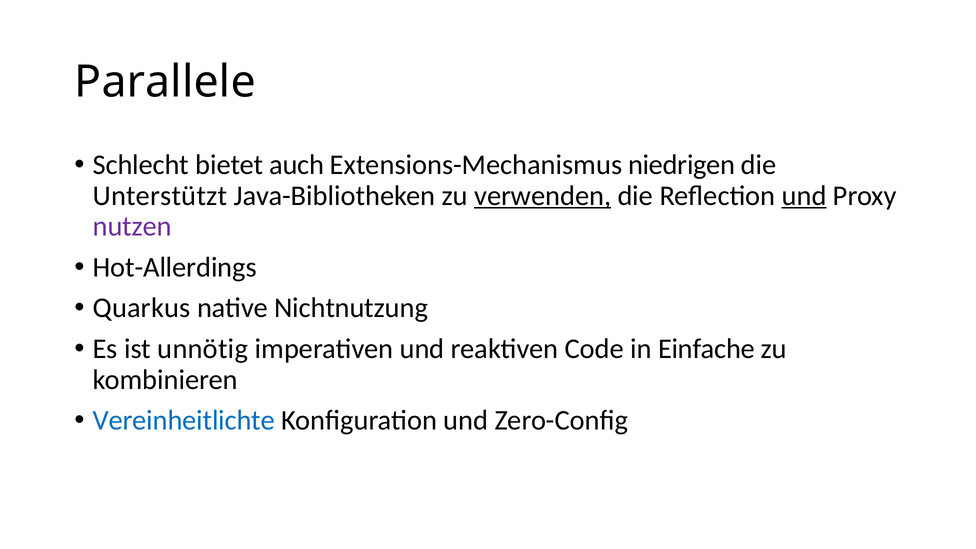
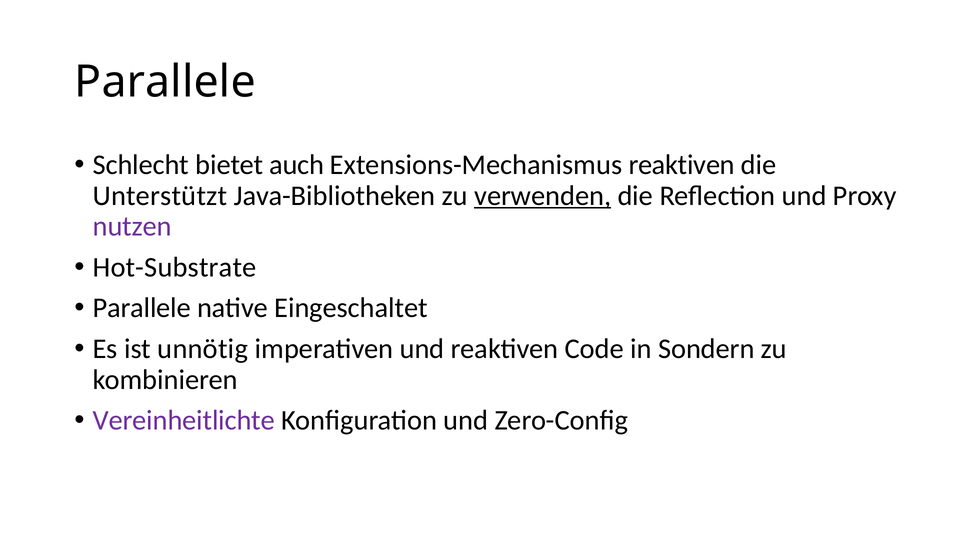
Extensions-Mechanismus niedrigen: niedrigen -> reaktiven
und at (804, 196) underline: present -> none
Hot-Allerdings: Hot-Allerdings -> Hot-Substrate
Quarkus at (142, 308): Quarkus -> Parallele
Nichtnutzung: Nichtnutzung -> Eingeschaltet
Einfache: Einfache -> Sondern
Vereinheitlichte colour: blue -> purple
